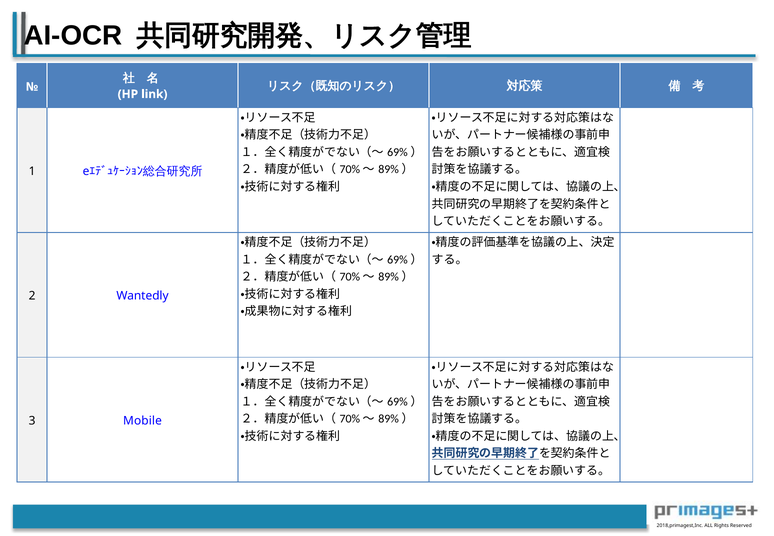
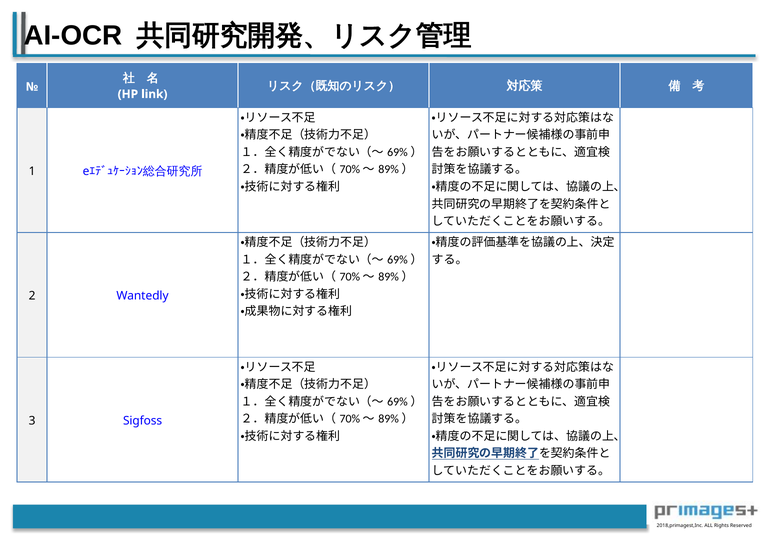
Mobile: Mobile -> Sigfoss
